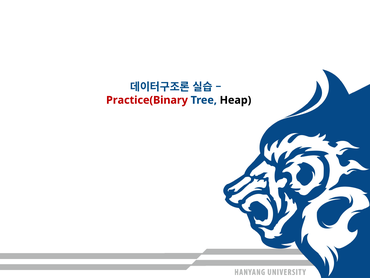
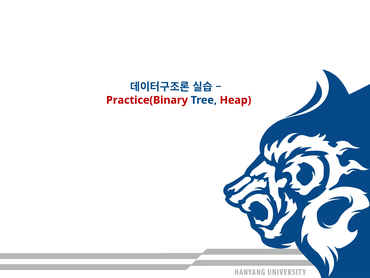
Heap colour: black -> red
